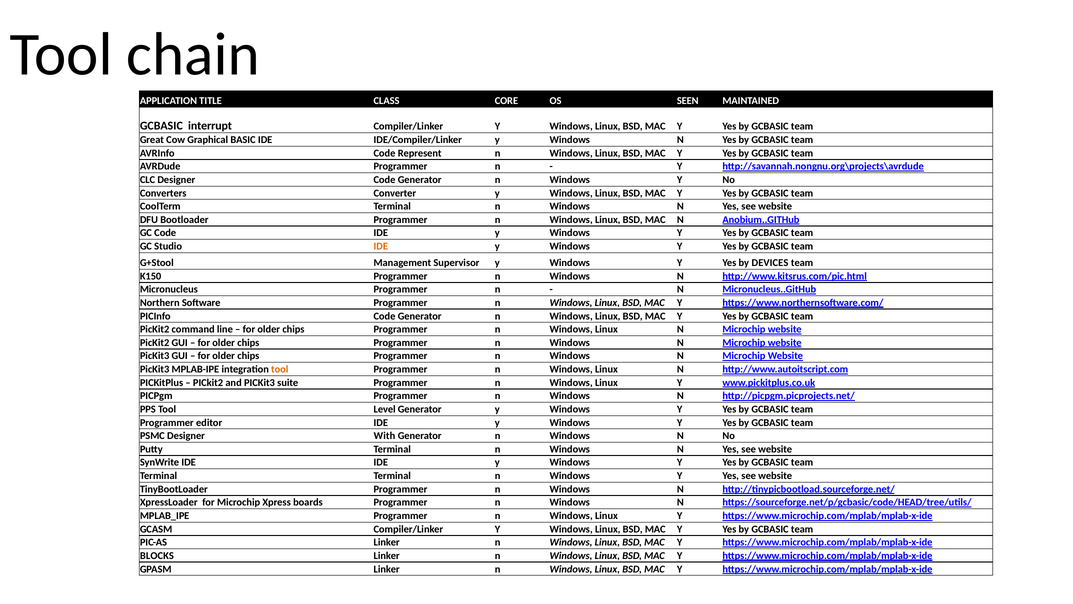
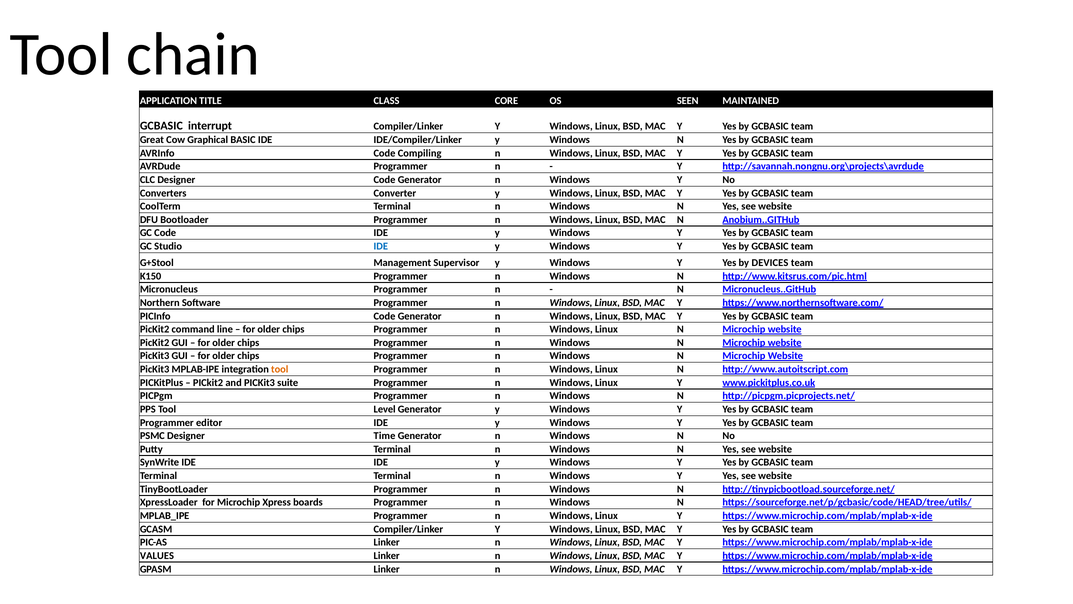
Represent: Represent -> Compiling
IDE at (381, 246) colour: orange -> blue
With: With -> Time
BLOCKS: BLOCKS -> VALUES
